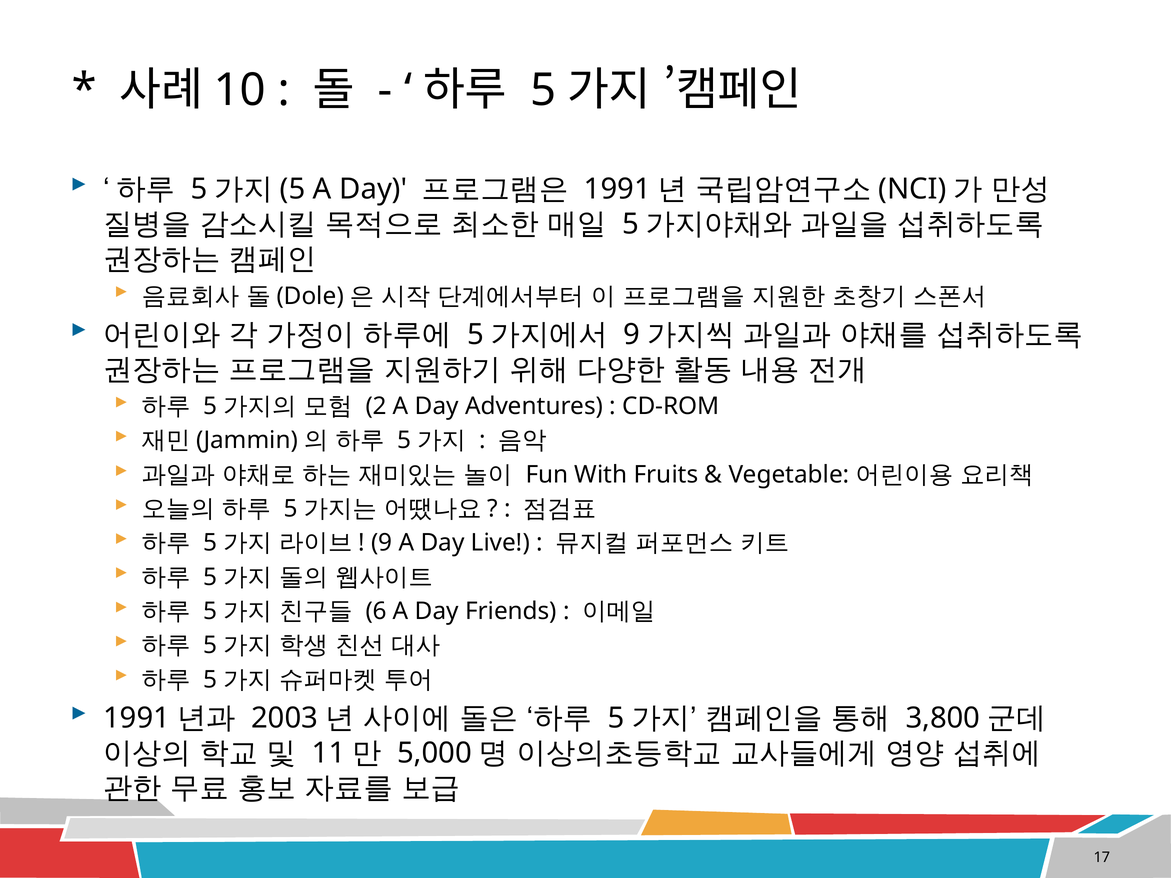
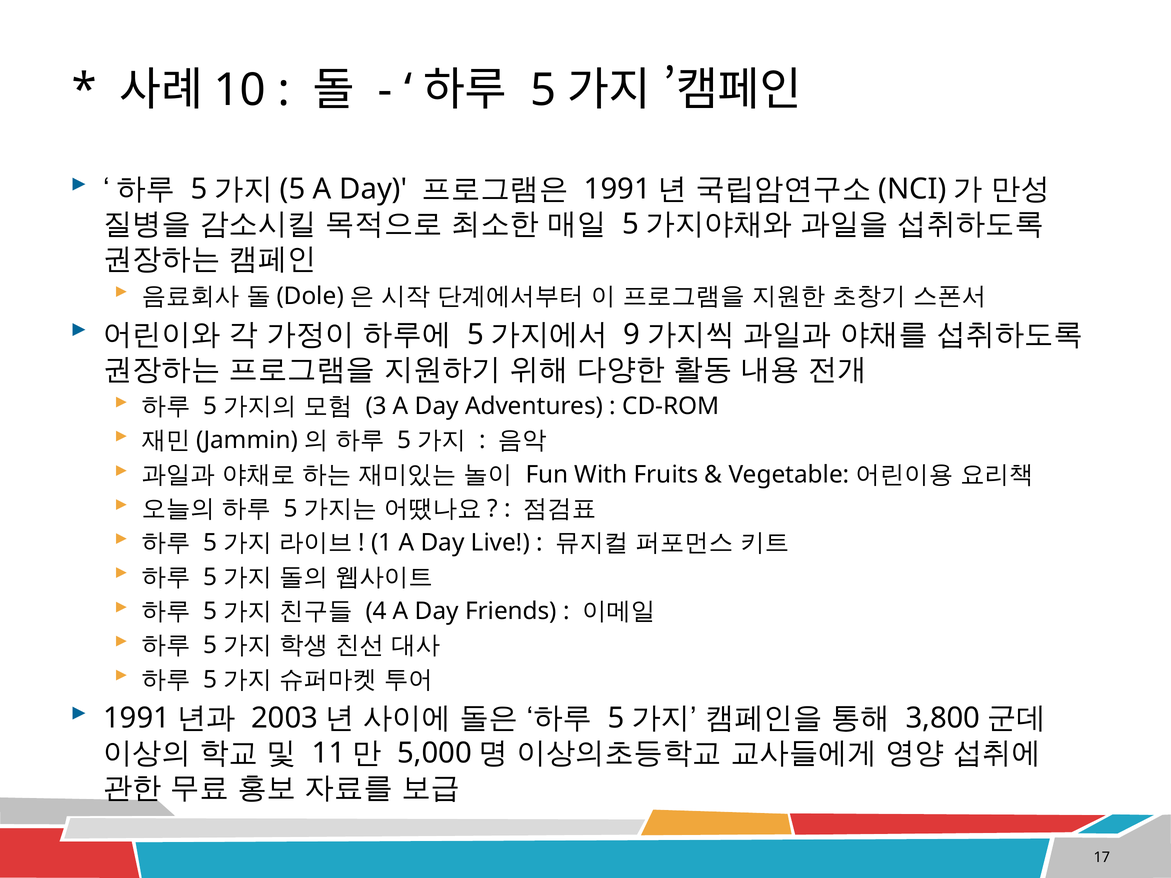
2: 2 -> 3
9: 9 -> 1
6: 6 -> 4
